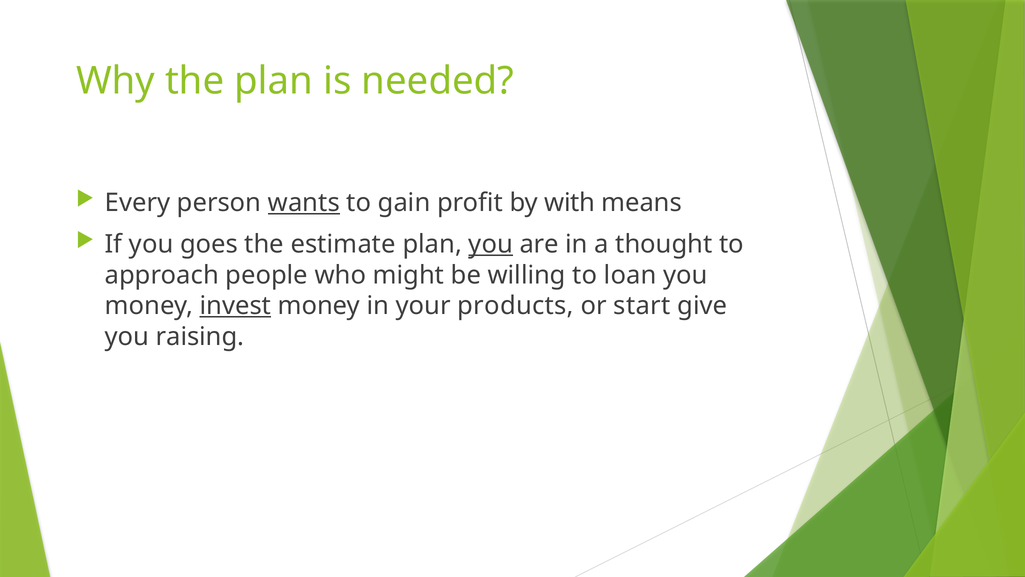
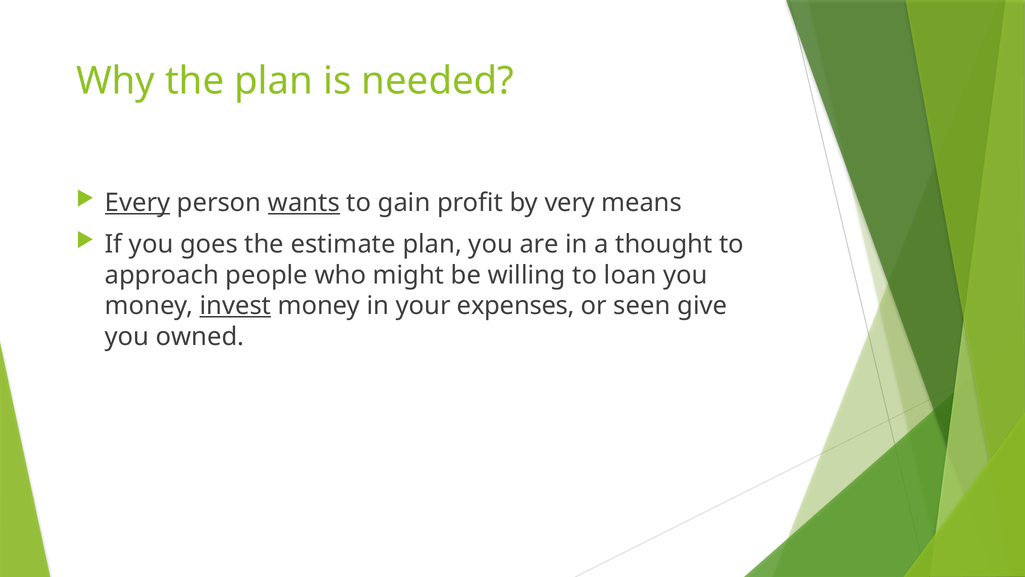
Every underline: none -> present
with: with -> very
you at (491, 244) underline: present -> none
products: products -> expenses
start: start -> seen
raising: raising -> owned
